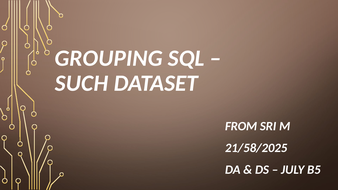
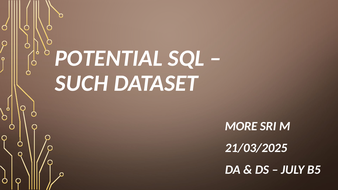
GROUPING: GROUPING -> POTENTIAL
FROM: FROM -> MORE
21/58/2025: 21/58/2025 -> 21/03/2025
